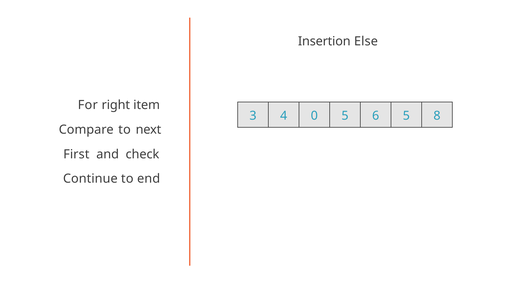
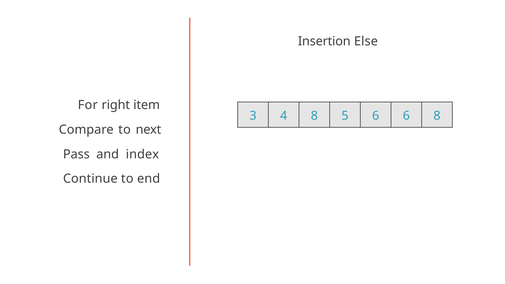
4 0: 0 -> 8
6 5: 5 -> 6
First: First -> Pass
check: check -> index
